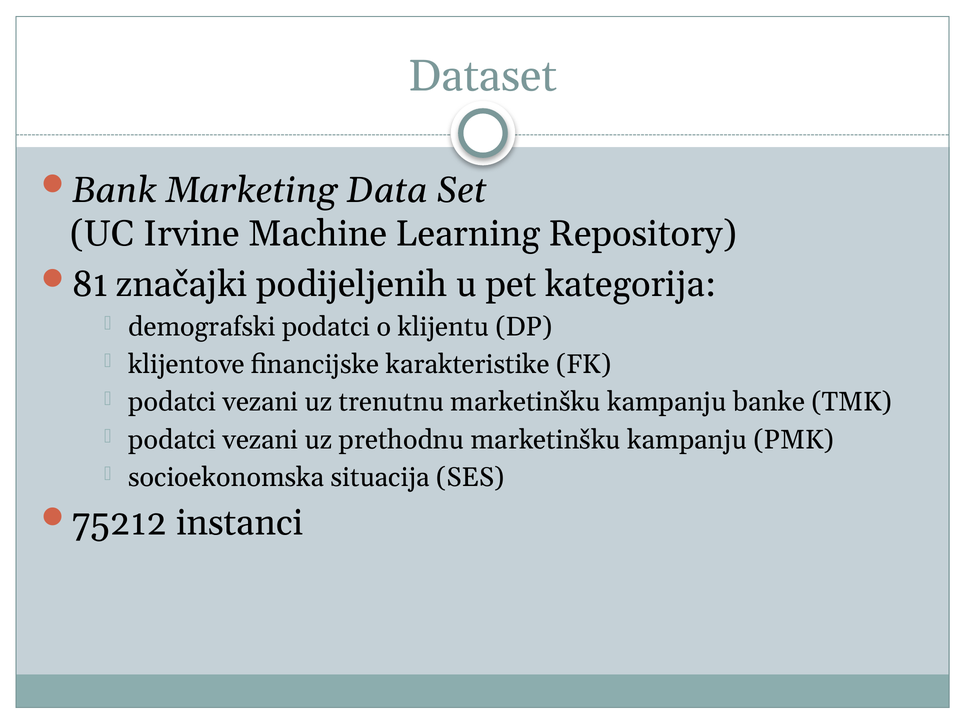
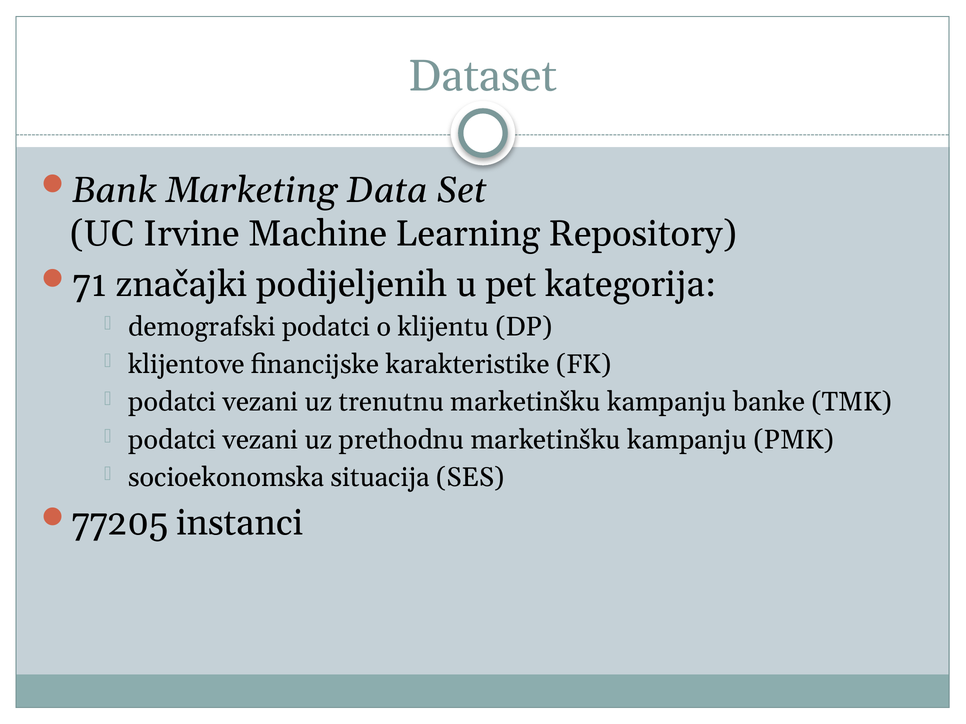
81: 81 -> 71
75212: 75212 -> 77205
